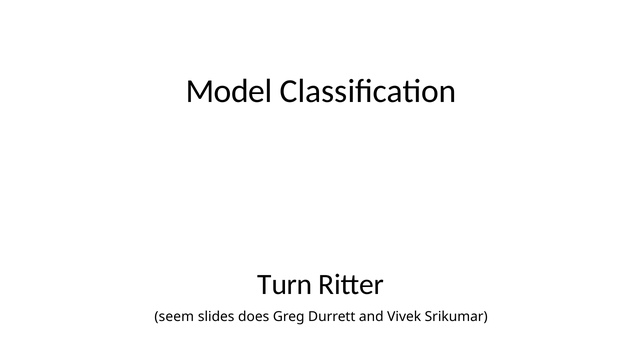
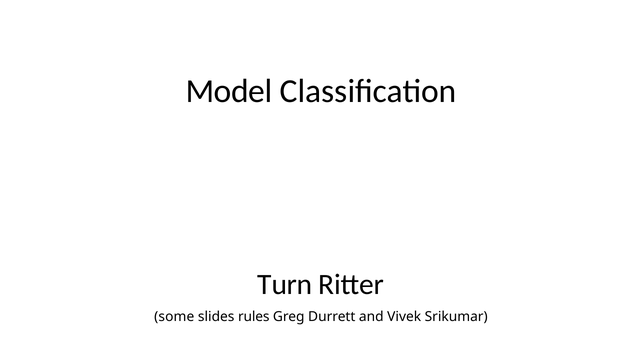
seem: seem -> some
does: does -> rules
